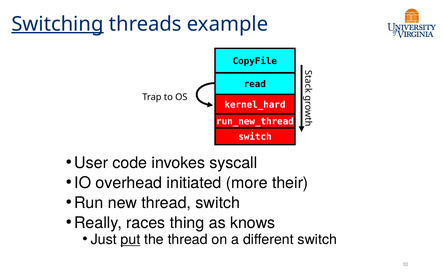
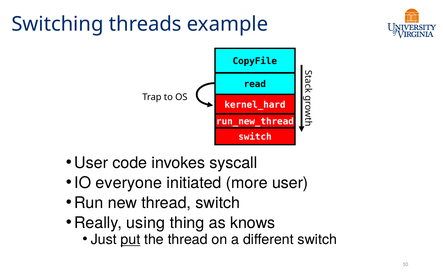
Switching underline: present -> none
overhead: overhead -> everyone
more their: their -> user
races: races -> using
